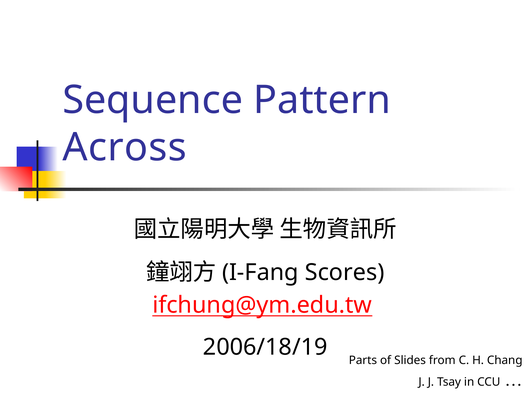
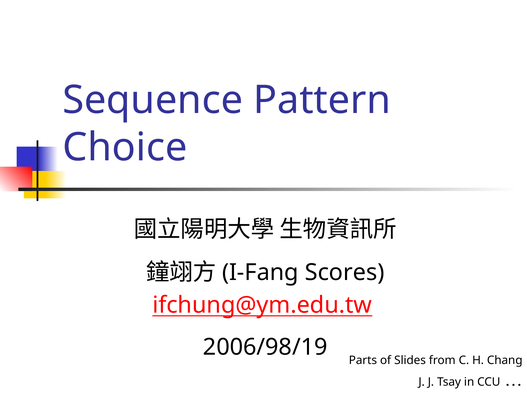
Across: Across -> Choice
2006/18/19: 2006/18/19 -> 2006/98/19
